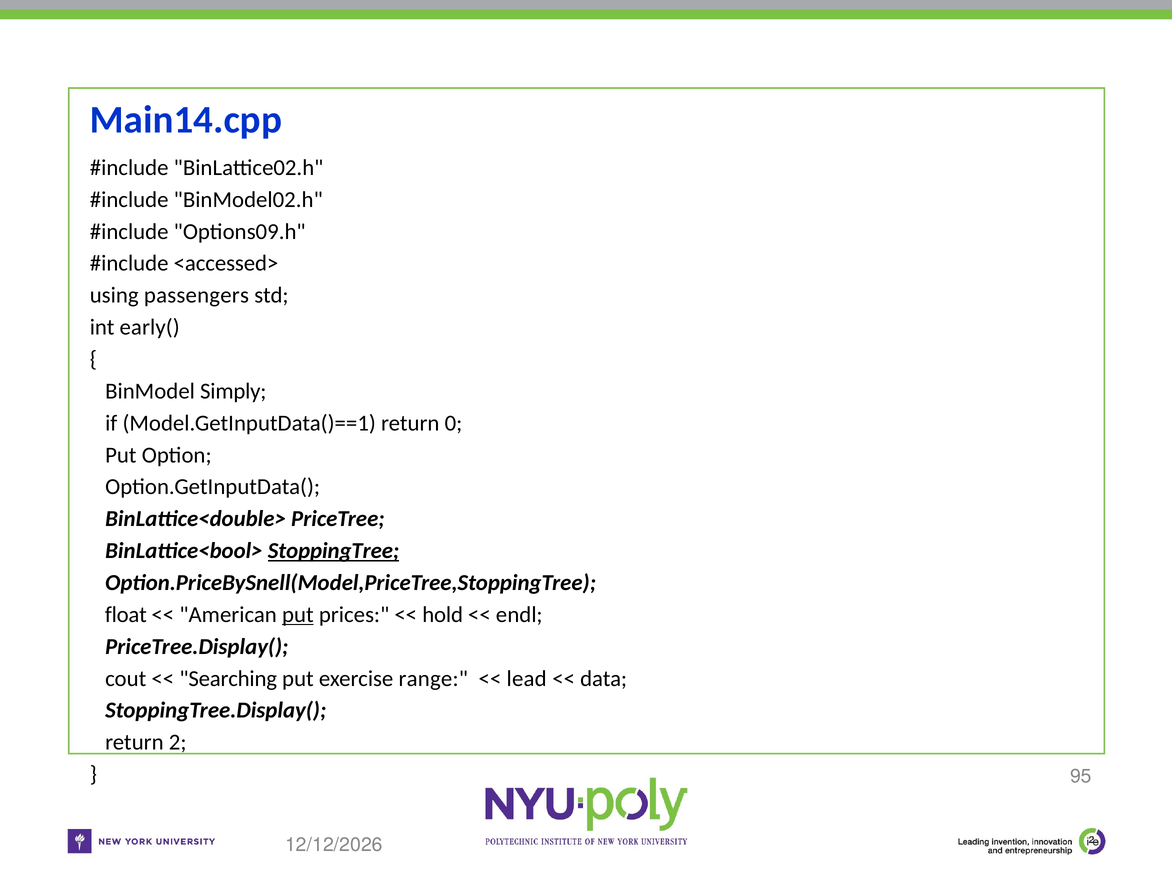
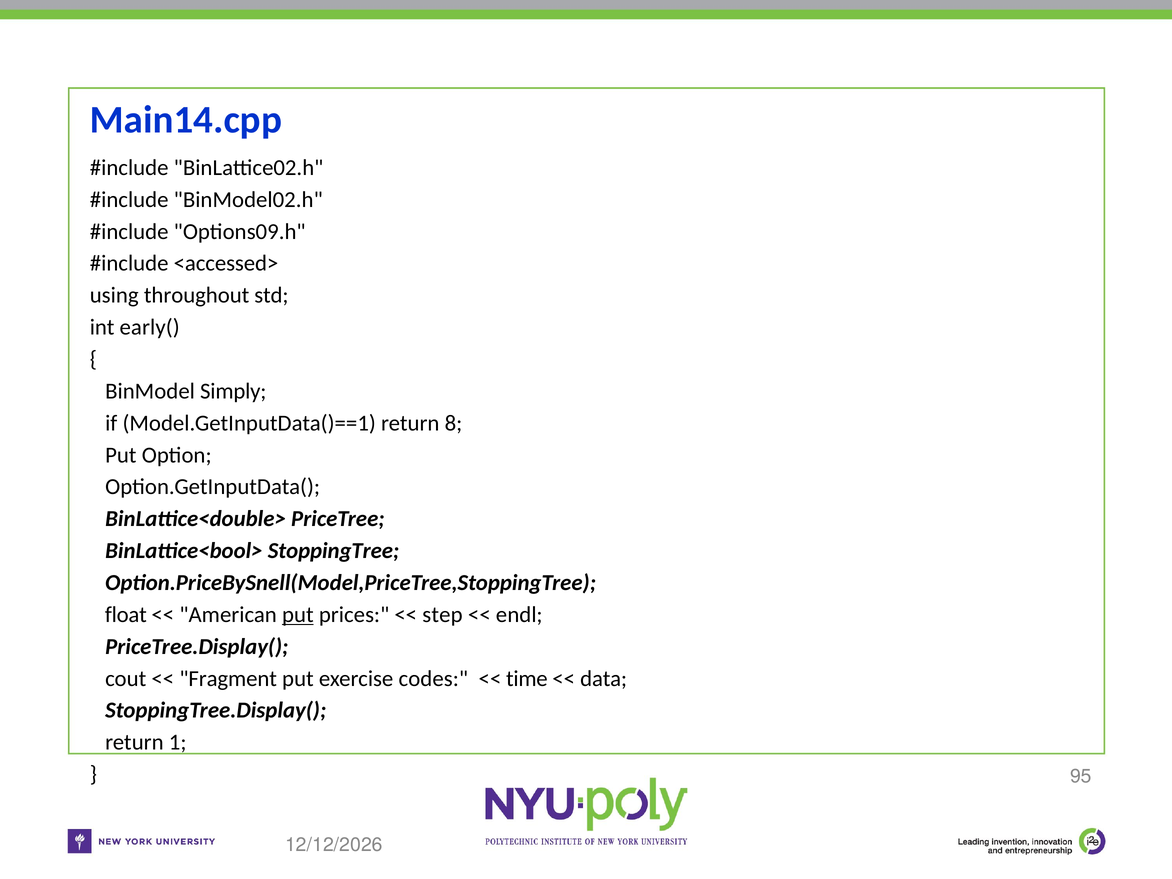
passengers: passengers -> throughout
0: 0 -> 8
StoppingTree underline: present -> none
hold: hold -> step
Searching: Searching -> Fragment
range: range -> codes
lead: lead -> time
2: 2 -> 1
